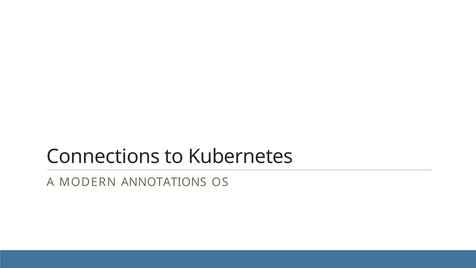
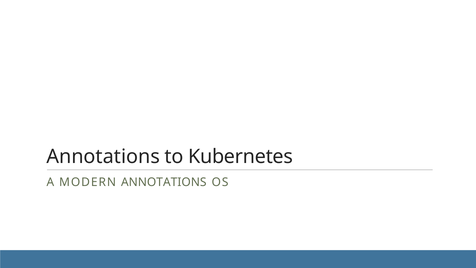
Connections at (103, 156): Connections -> Annotations
